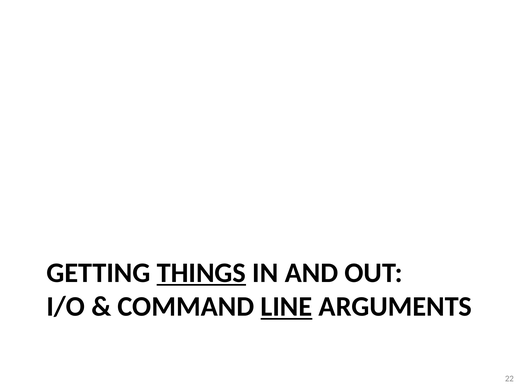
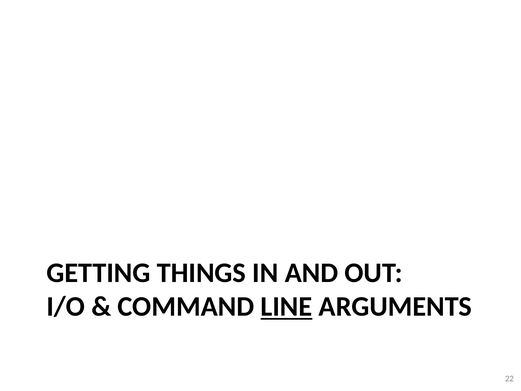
THINGS underline: present -> none
